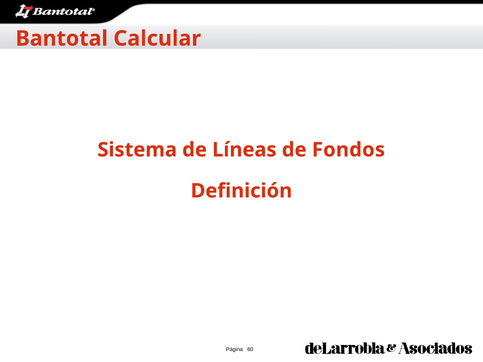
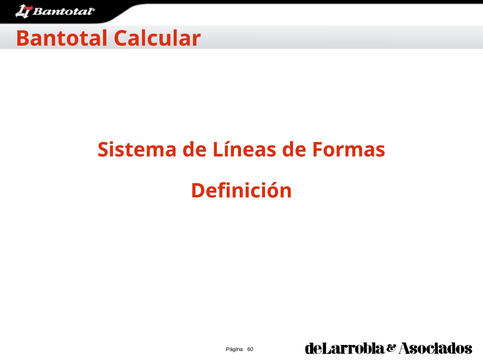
Fondos: Fondos -> Formas
